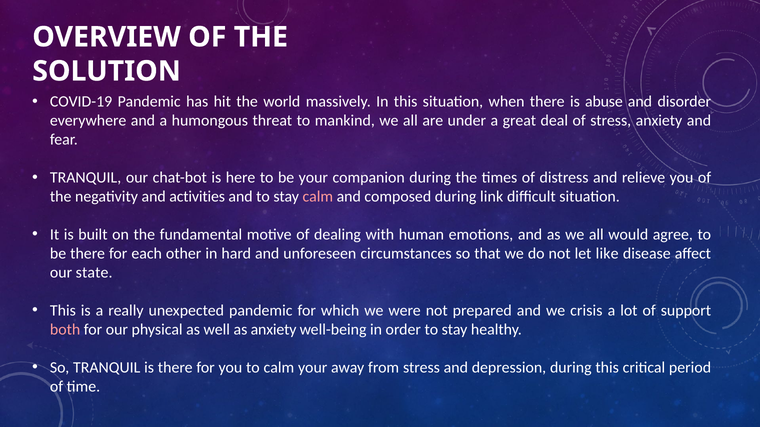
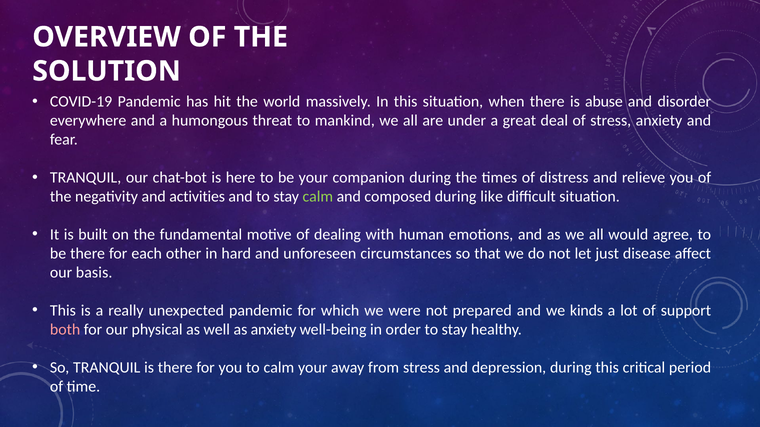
calm at (318, 197) colour: pink -> light green
link: link -> like
like: like -> just
state: state -> basis
crisis: crisis -> kinds
